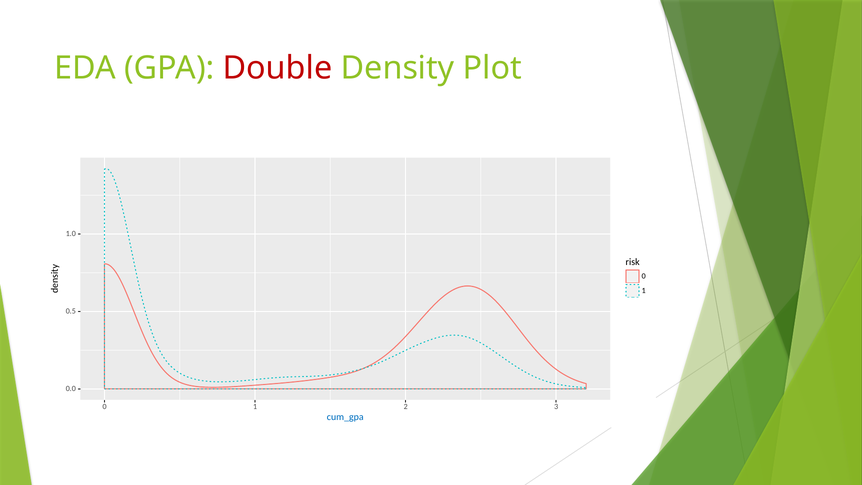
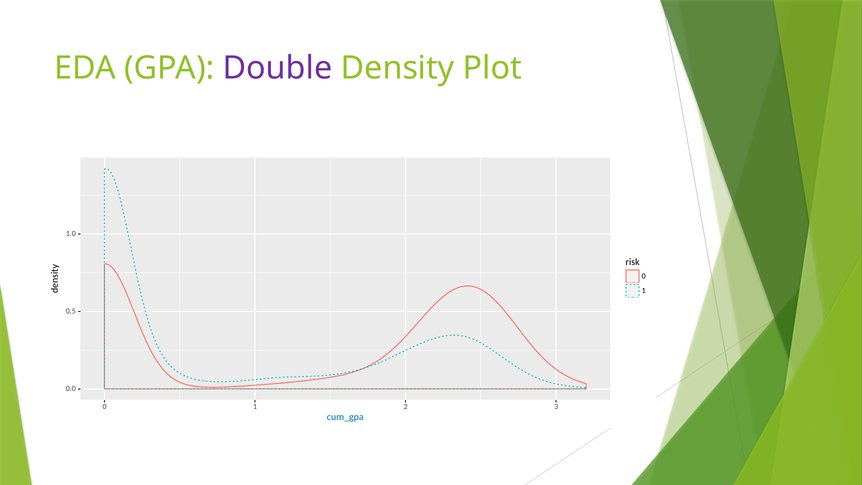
Double colour: red -> purple
